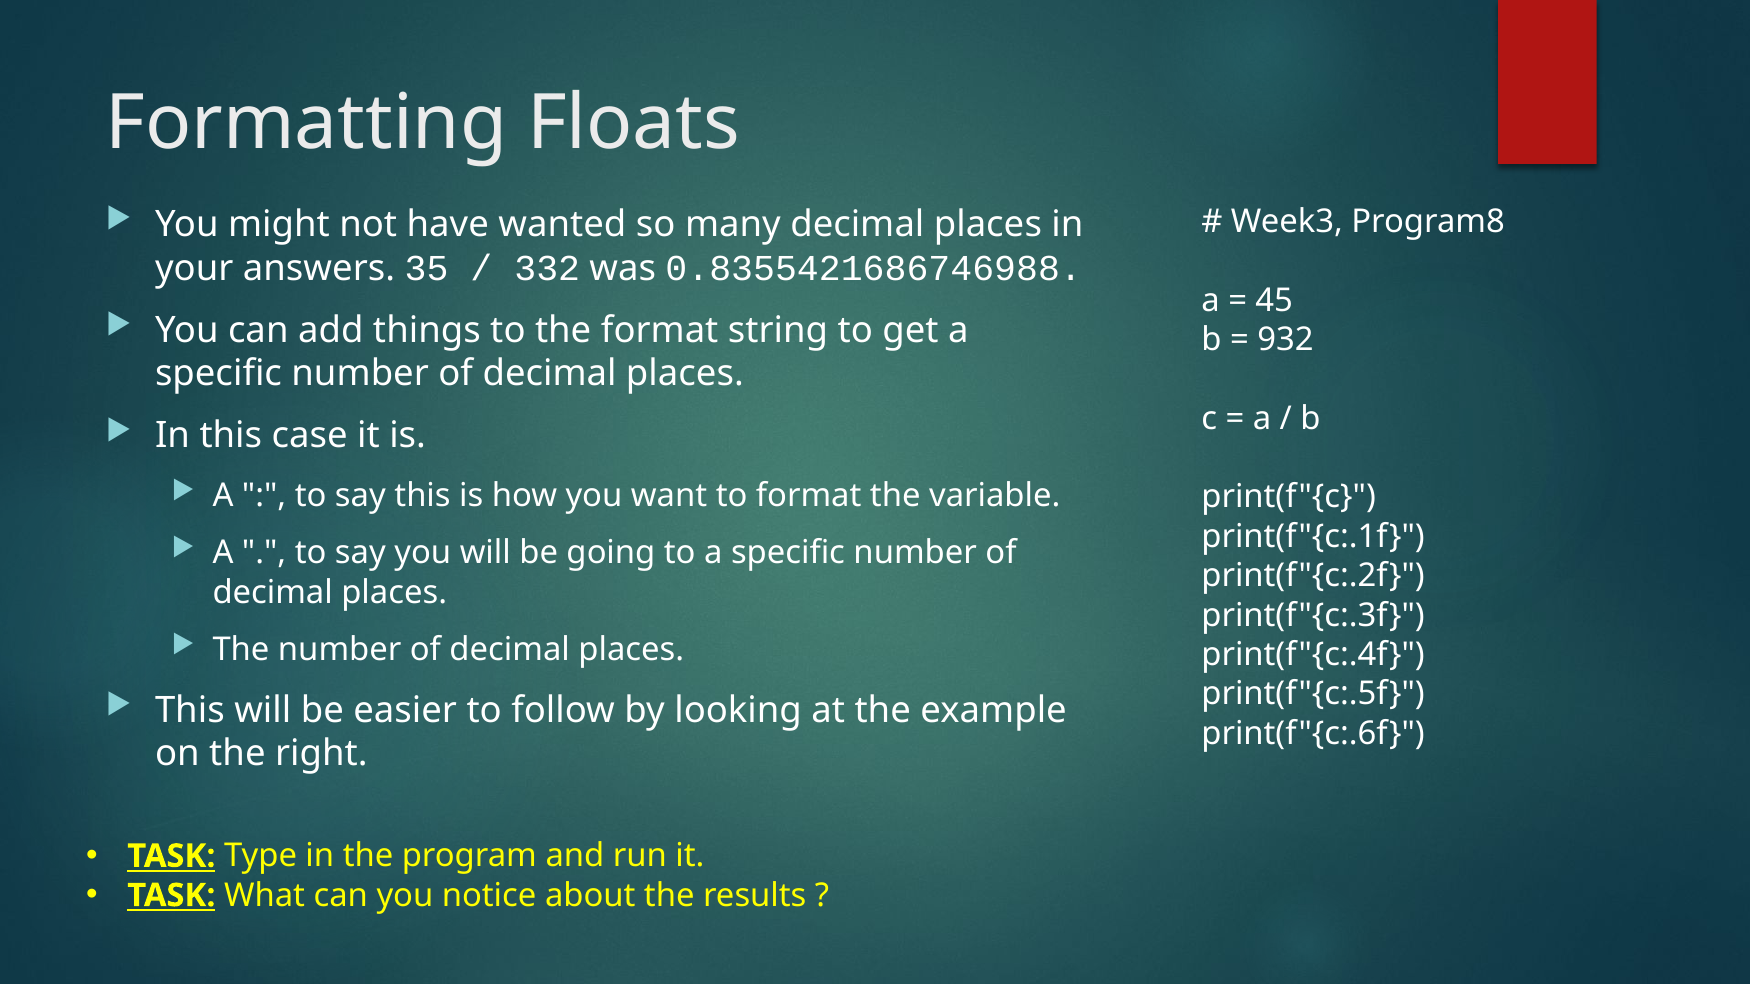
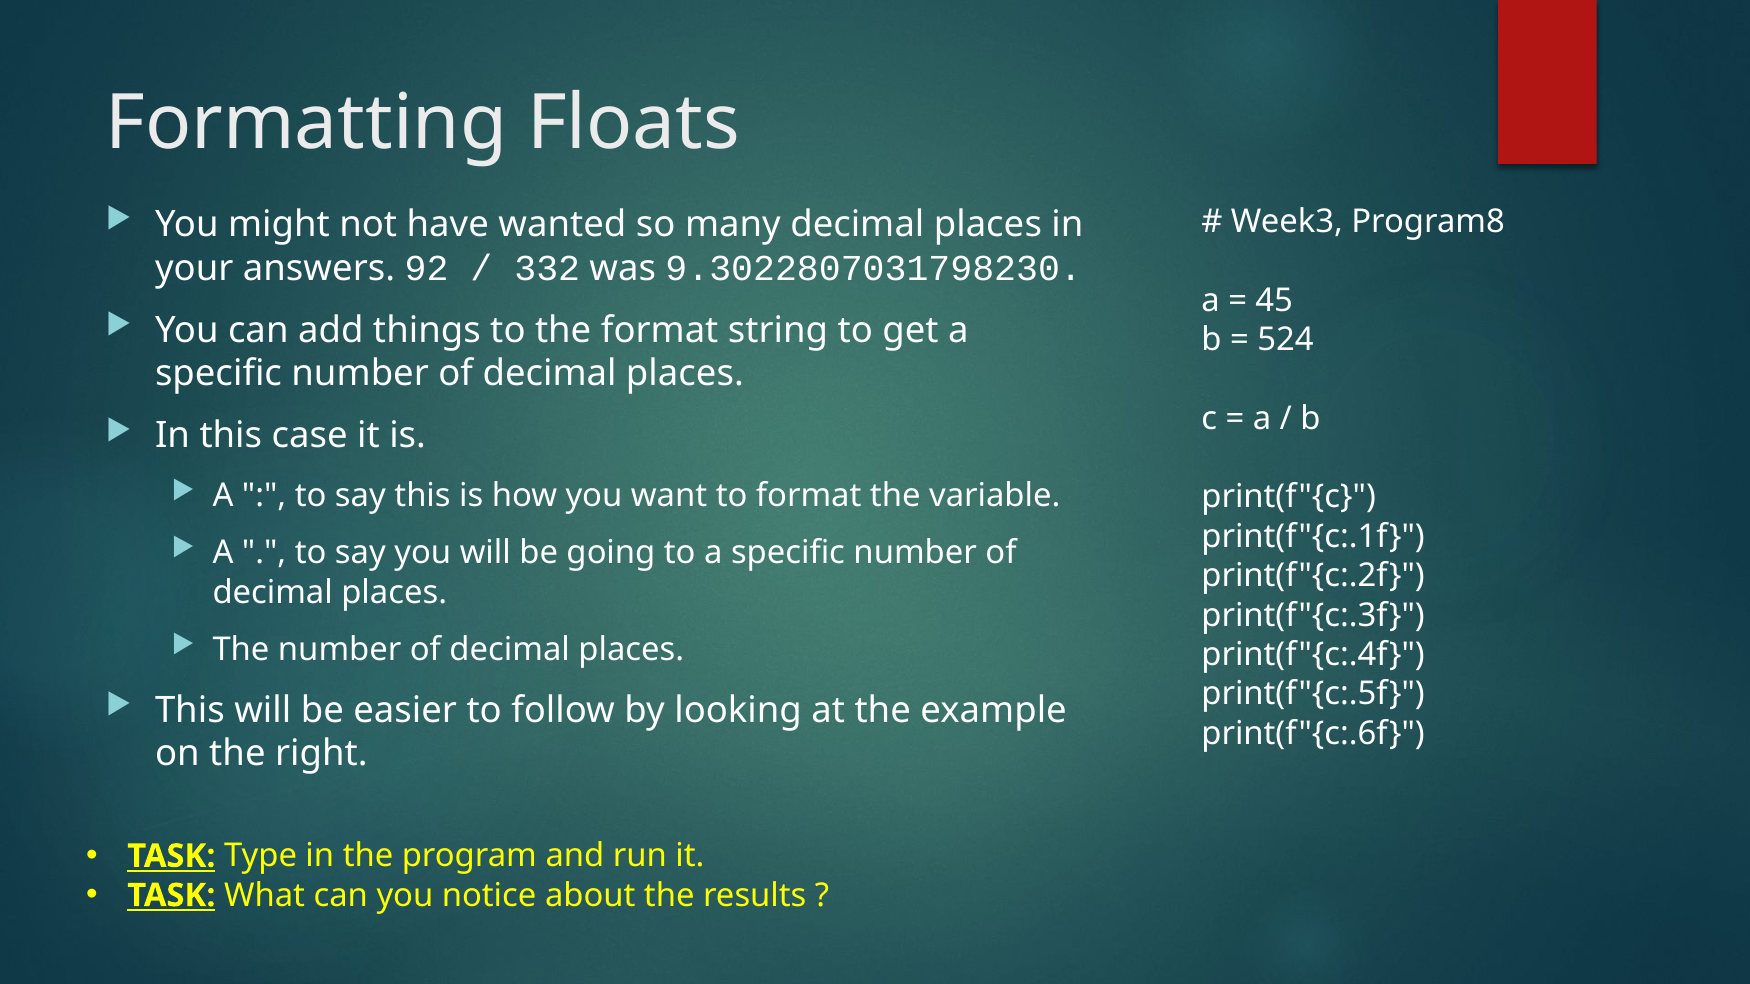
35: 35 -> 92
0.8355421686746988: 0.8355421686746988 -> 9.3022807031798230
932: 932 -> 524
